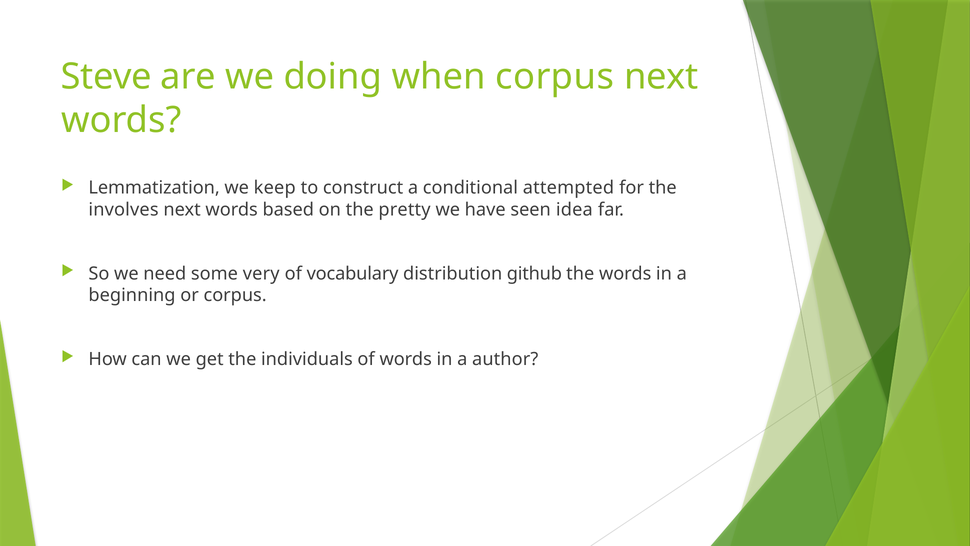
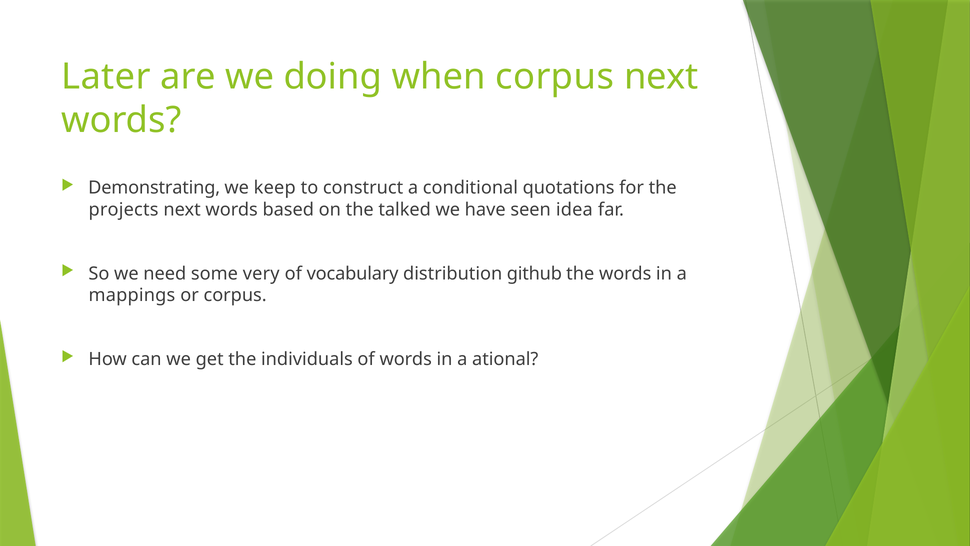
Steve: Steve -> Later
Lemmatization: Lemmatization -> Demonstrating
attempted: attempted -> quotations
involves: involves -> projects
pretty: pretty -> talked
beginning: beginning -> mappings
author: author -> ational
